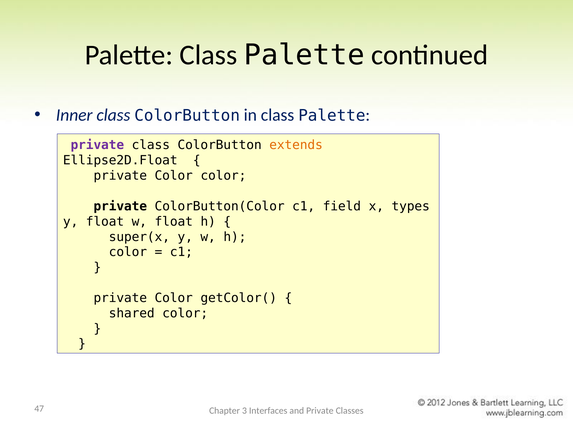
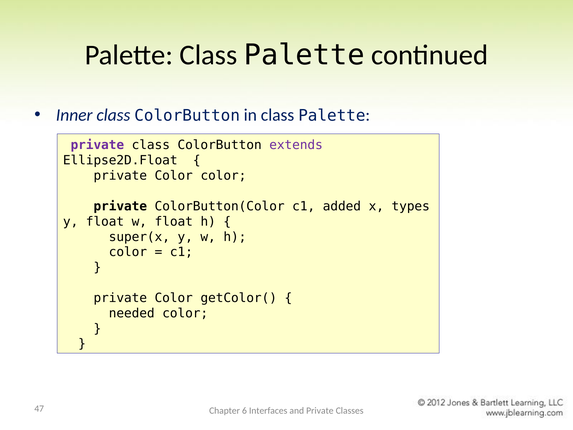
extends colour: orange -> purple
field: field -> added
shared: shared -> needed
3: 3 -> 6
